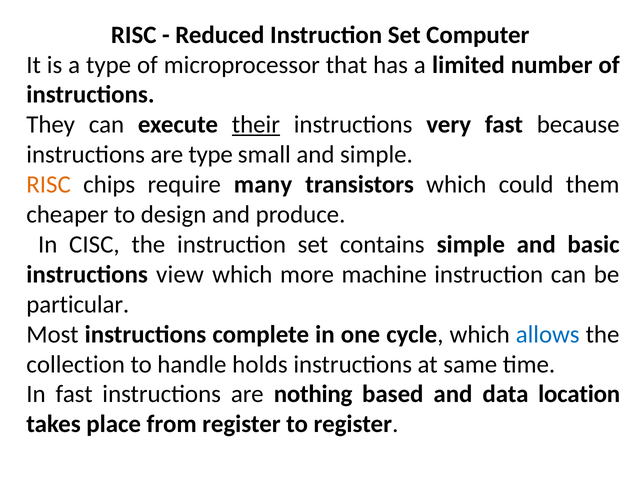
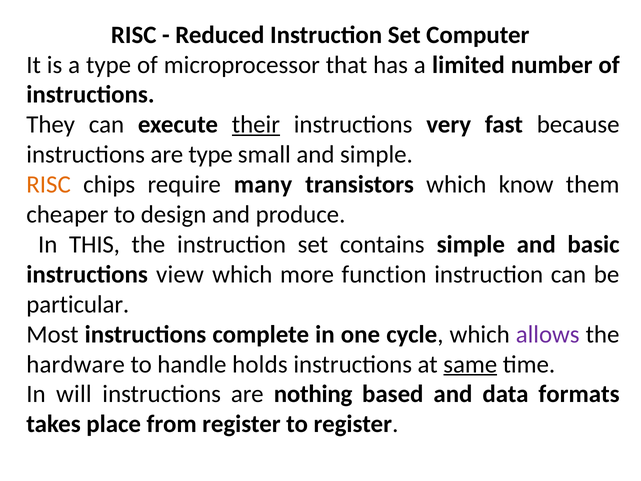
could: could -> know
CISC: CISC -> THIS
machine: machine -> function
allows colour: blue -> purple
collection: collection -> hardware
same underline: none -> present
In fast: fast -> will
location: location -> formats
